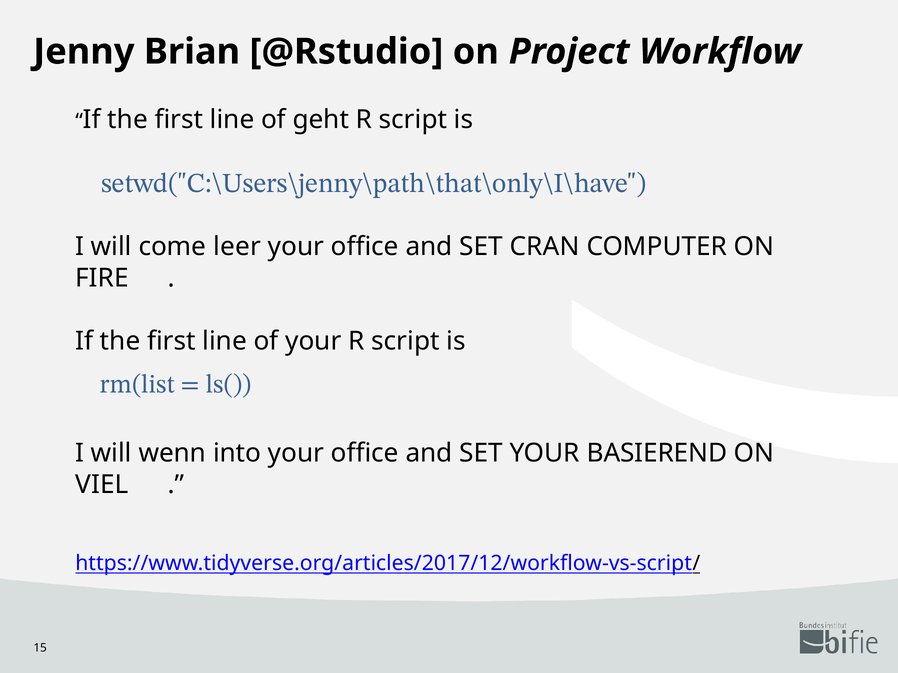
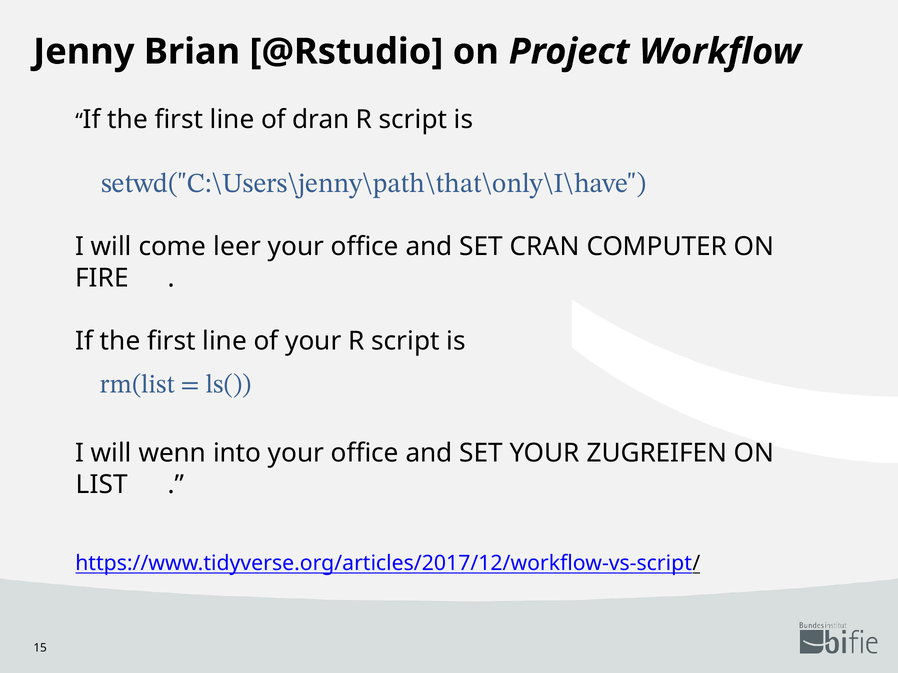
geht: geht -> dran
BASIEREND: BASIEREND -> ZUGREIFEN
VIEL: VIEL -> LIST
